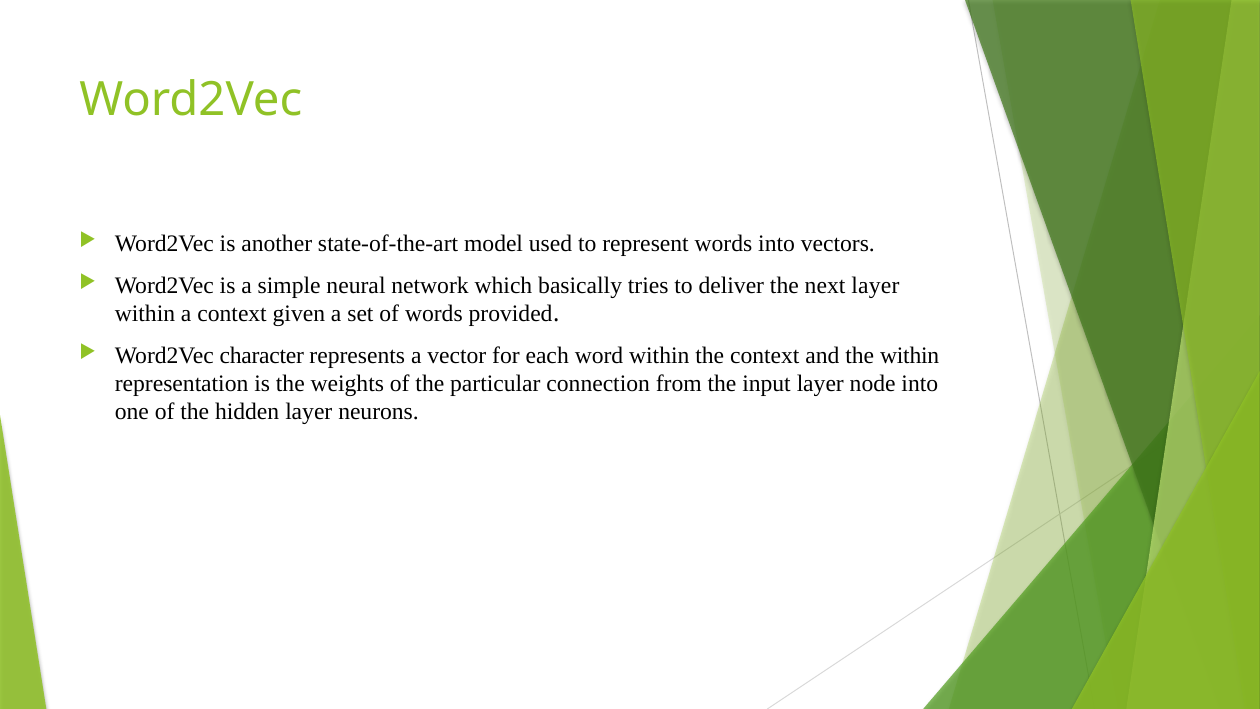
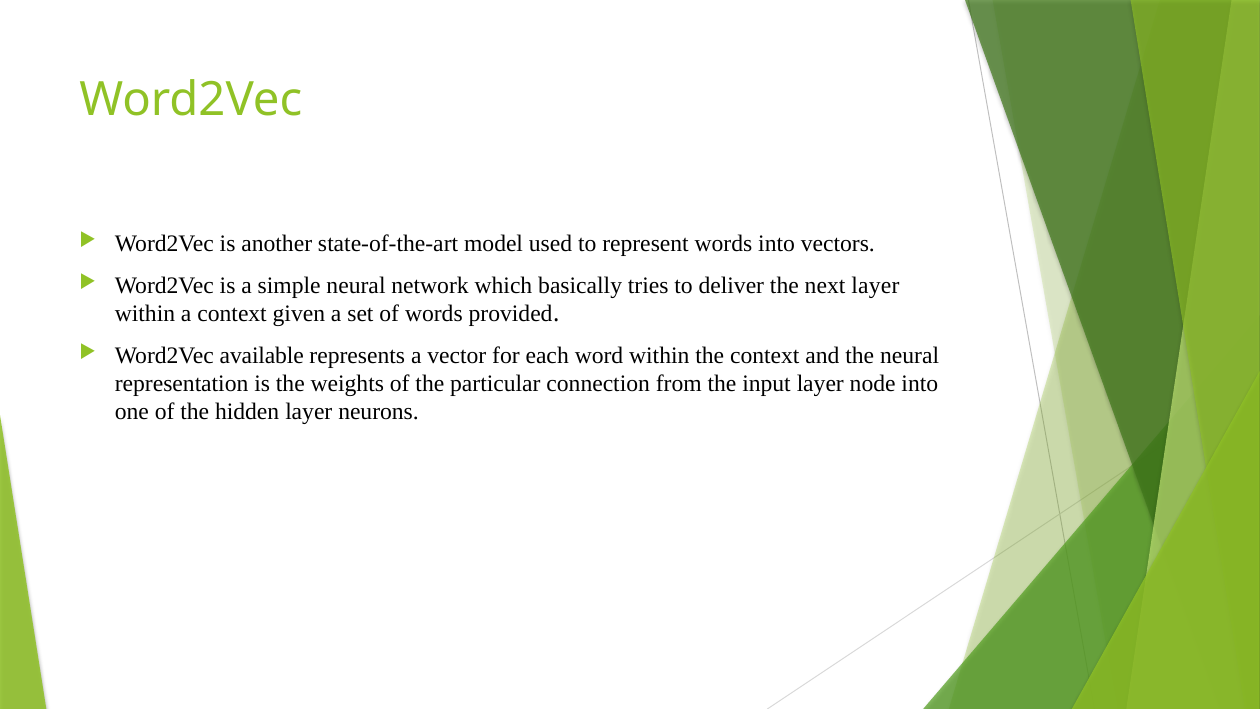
character: character -> available
the within: within -> neural
